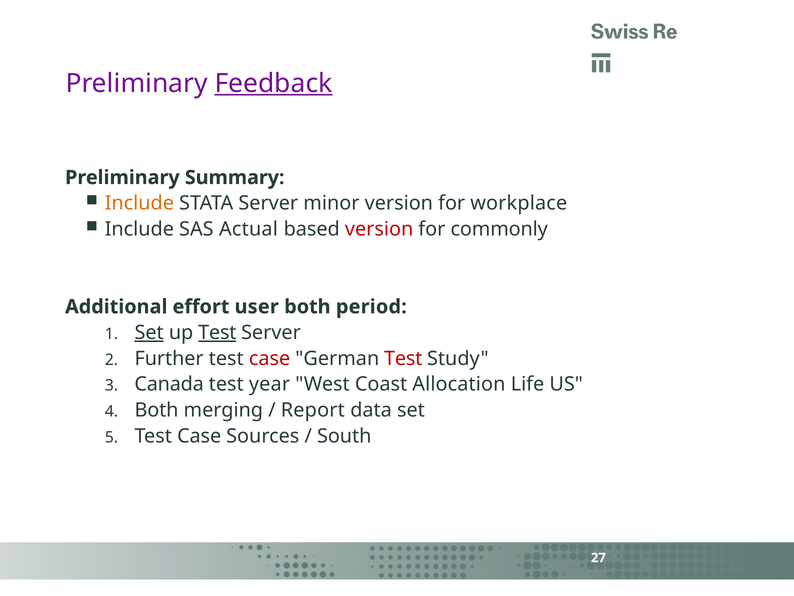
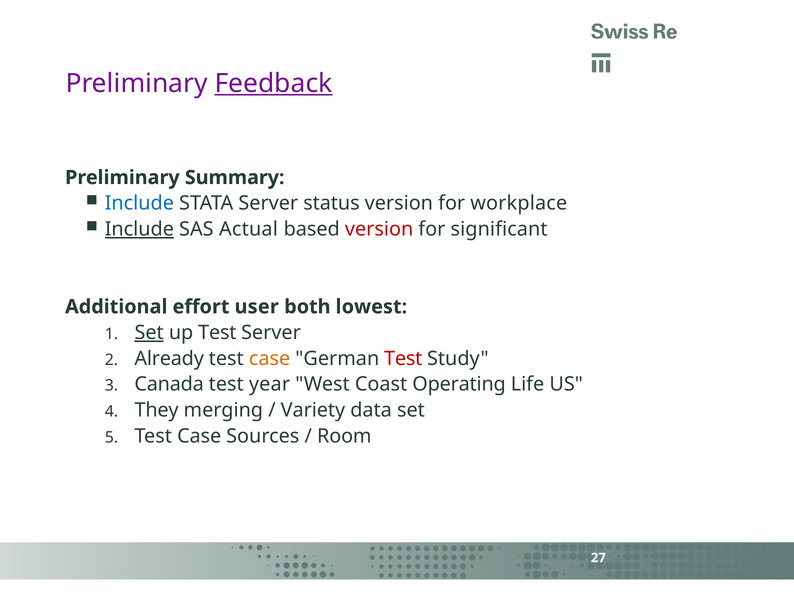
Include at (139, 203) colour: orange -> blue
minor: minor -> status
Include at (139, 229) underline: none -> present
commonly: commonly -> significant
period: period -> lowest
Test at (217, 332) underline: present -> none
Further: Further -> Already
case at (270, 358) colour: red -> orange
Allocation: Allocation -> Operating
Both at (157, 410): Both -> They
Report: Report -> Variety
South: South -> Room
